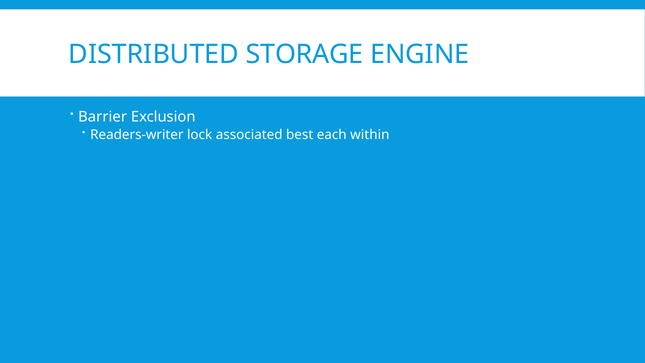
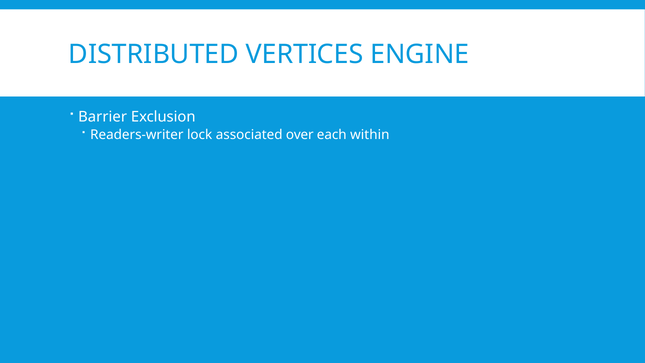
STORAGE: STORAGE -> VERTICES
best: best -> over
